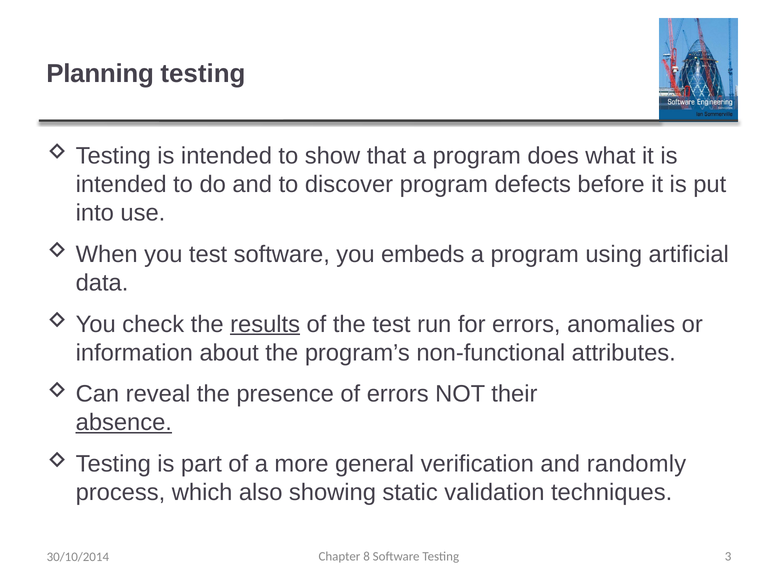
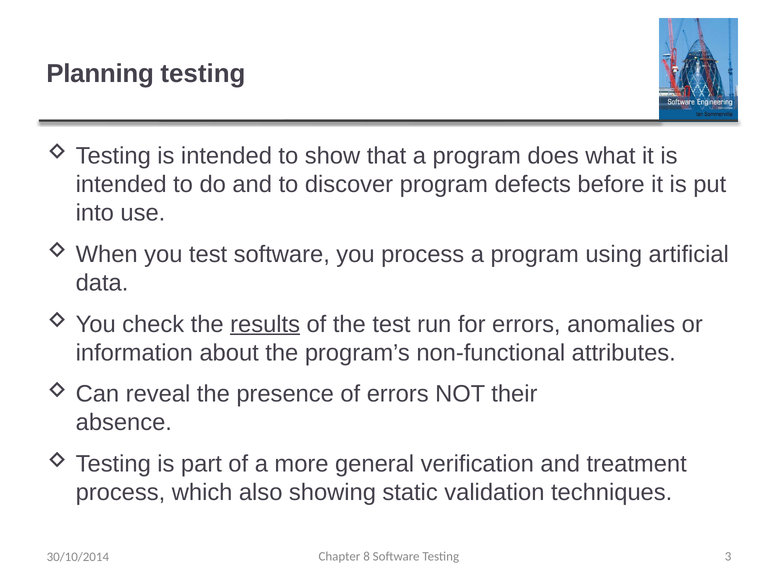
you embeds: embeds -> process
absence underline: present -> none
randomly: randomly -> treatment
